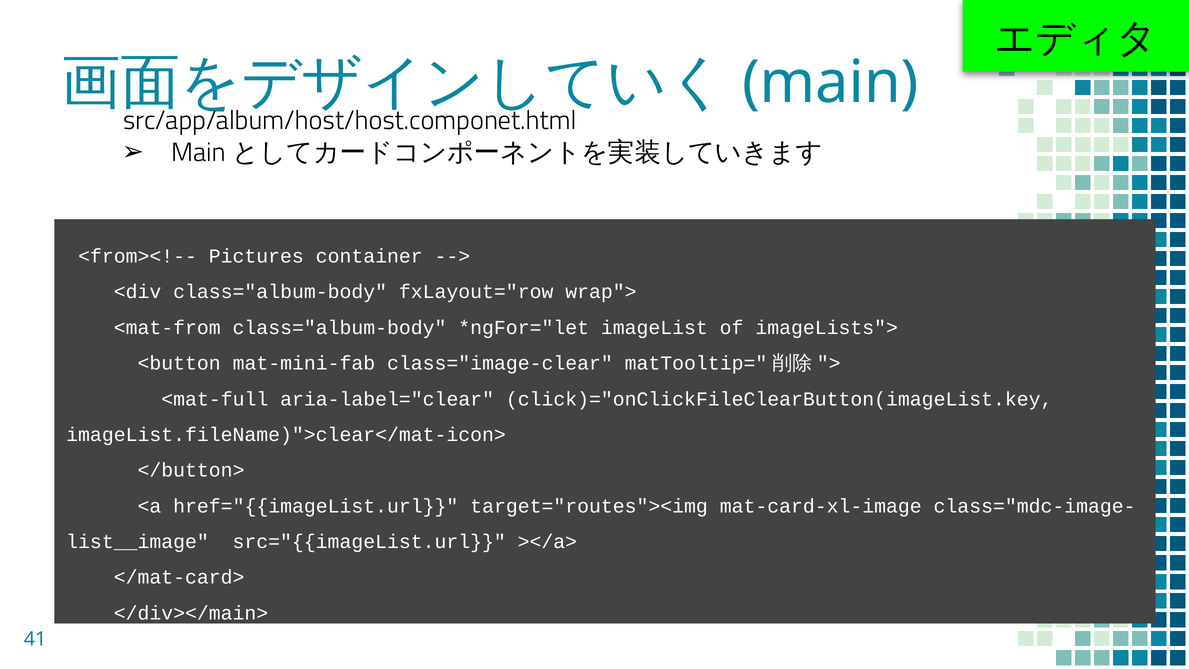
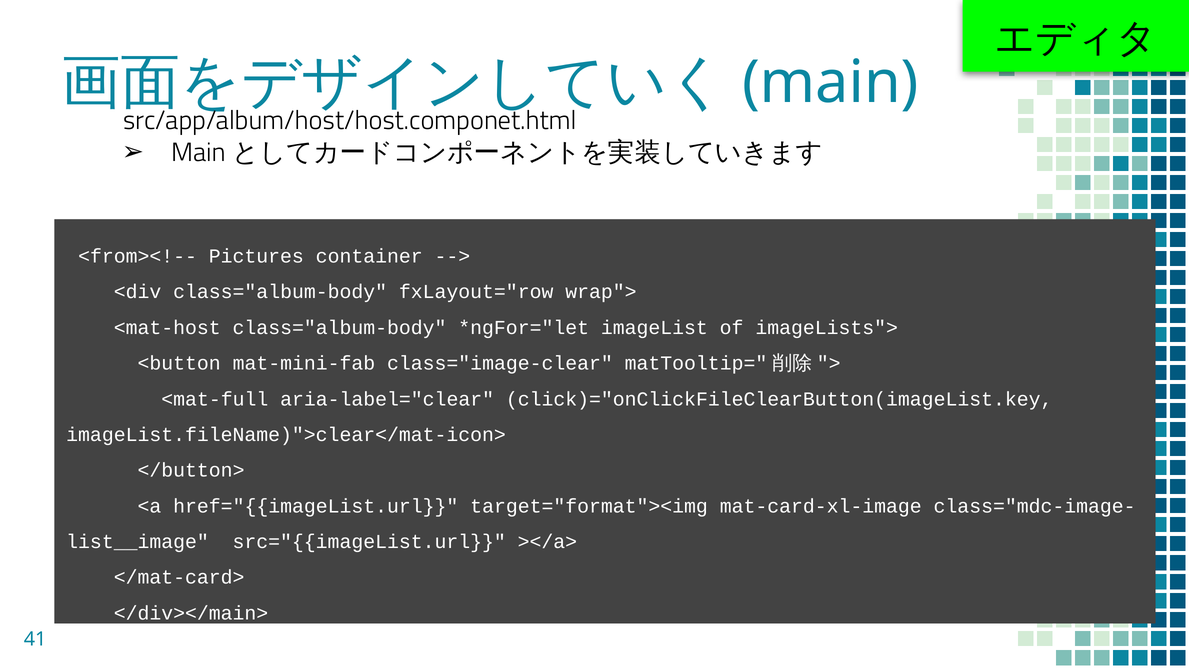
<mat-from: <mat-from -> <mat-host
target="routes"><img: target="routes"><img -> target="format"><img
